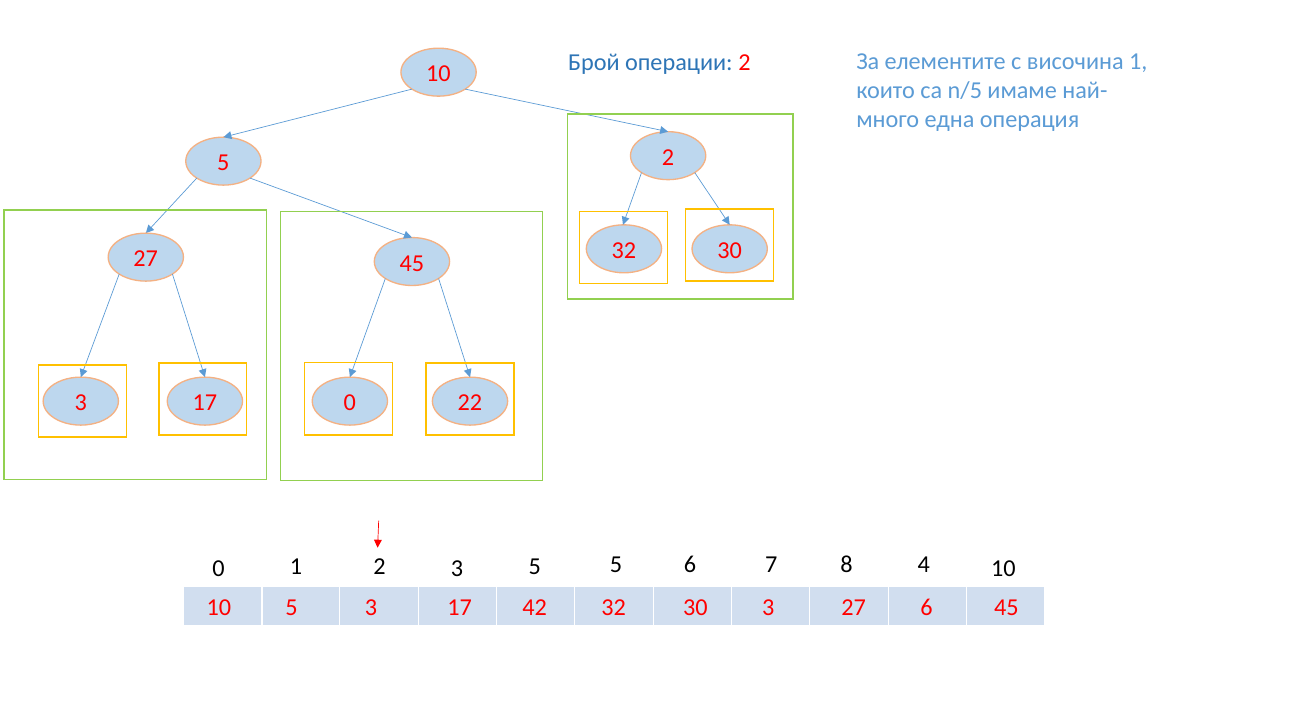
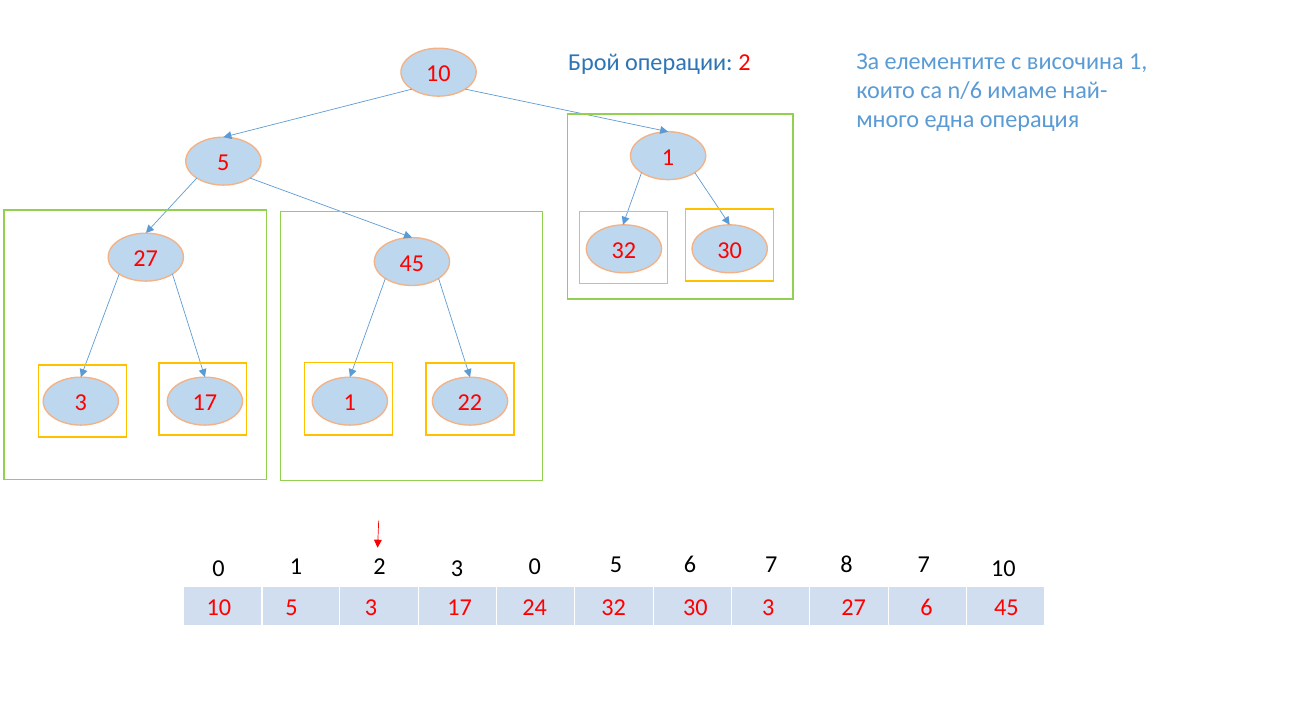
n/5: n/5 -> n/6
5 2: 2 -> 1
17 0: 0 -> 1
8 4: 4 -> 7
3 5: 5 -> 0
42: 42 -> 24
